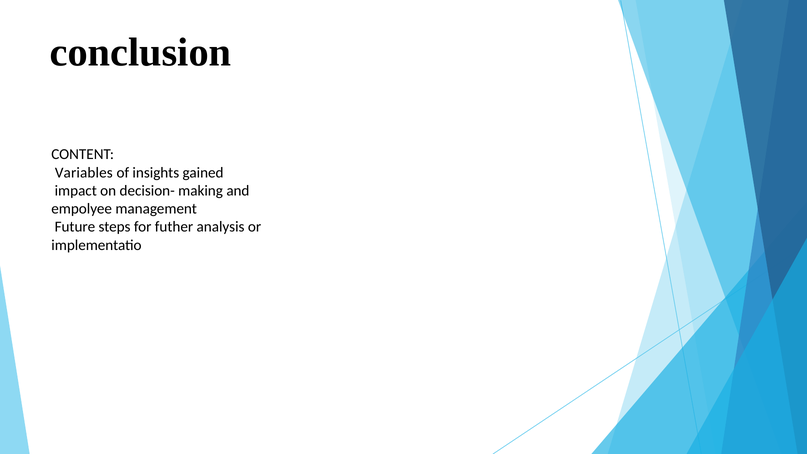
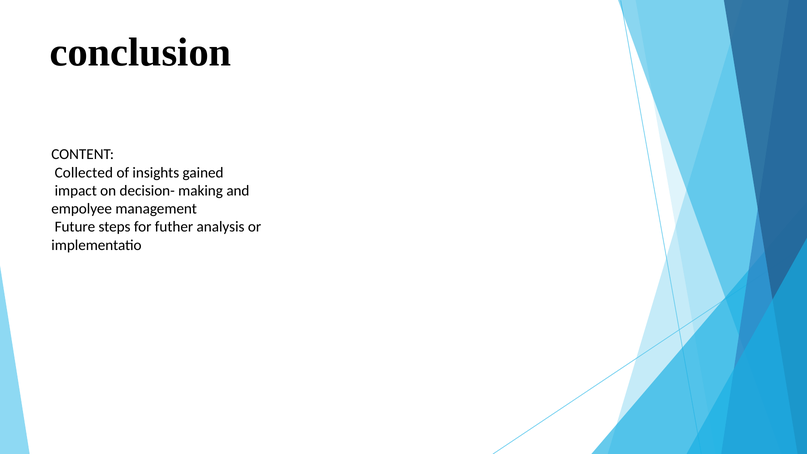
Variables: Variables -> Collected
